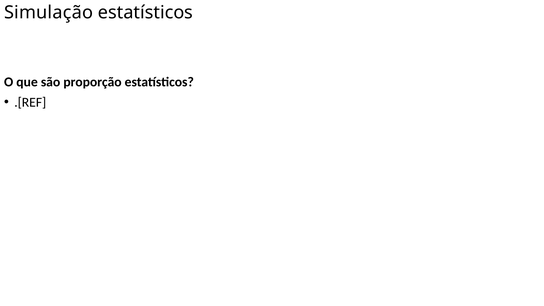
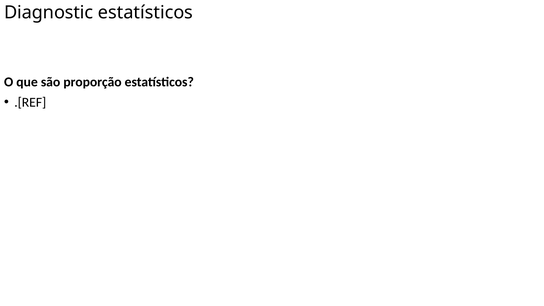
Simulação: Simulação -> Diagnostic
